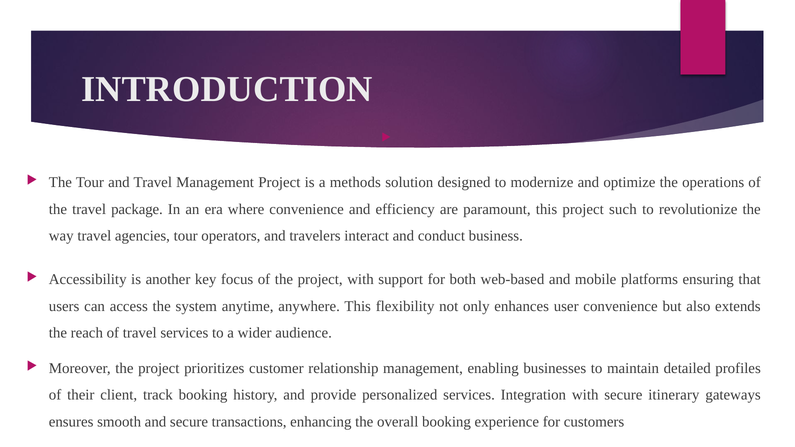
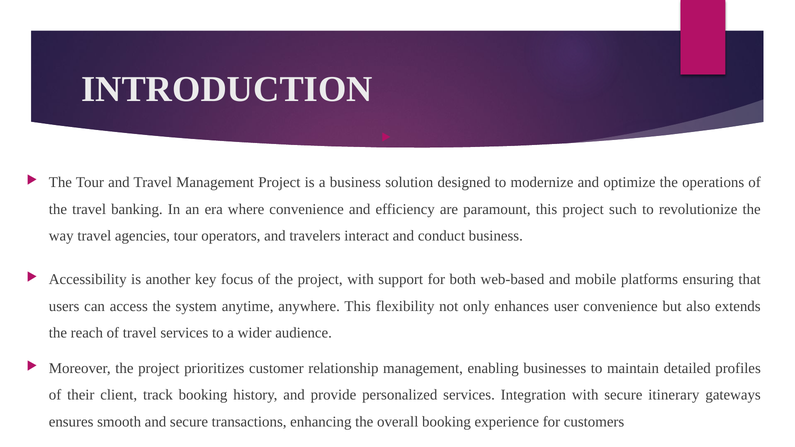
a methods: methods -> business
package: package -> banking
